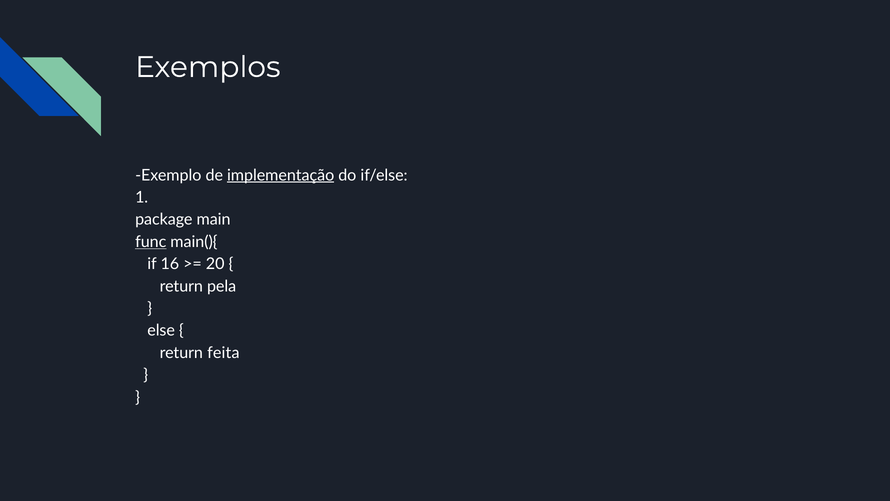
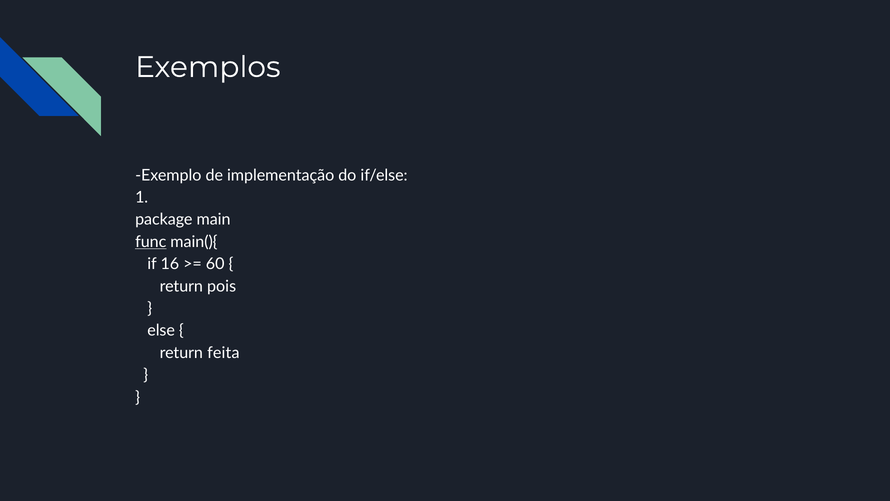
implementação underline: present -> none
20: 20 -> 60
pela: pela -> pois
